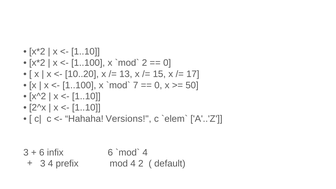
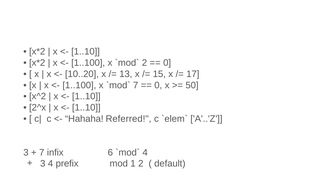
Versions: Versions -> Referred
6 at (42, 152): 6 -> 7
mod 4: 4 -> 1
